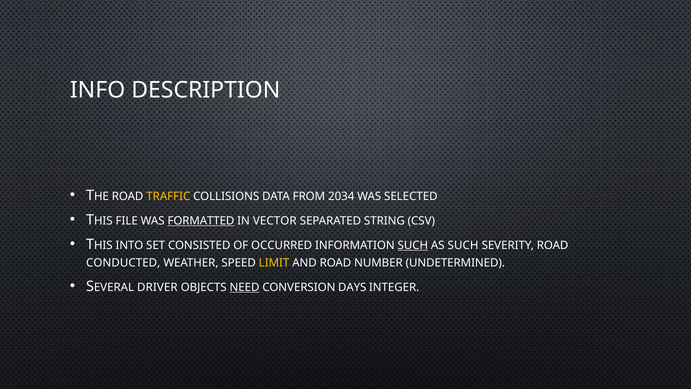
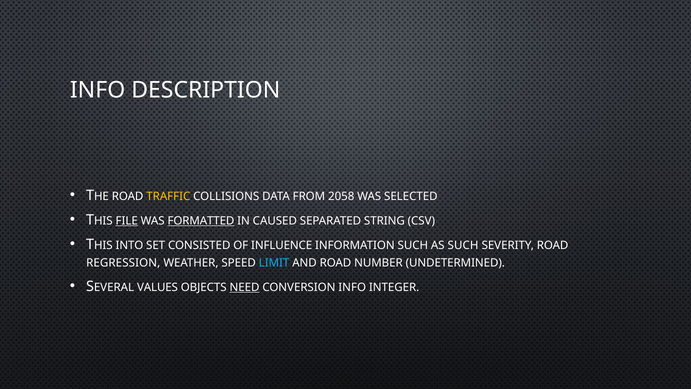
2034: 2034 -> 2058
FILE underline: none -> present
VECTOR: VECTOR -> CAUSED
OCCURRED: OCCURRED -> INFLUENCE
SUCH at (413, 245) underline: present -> none
CONDUCTED: CONDUCTED -> REGRESSION
LIMIT colour: yellow -> light blue
DRIVER: DRIVER -> VALUES
CONVERSION DAYS: DAYS -> INFO
